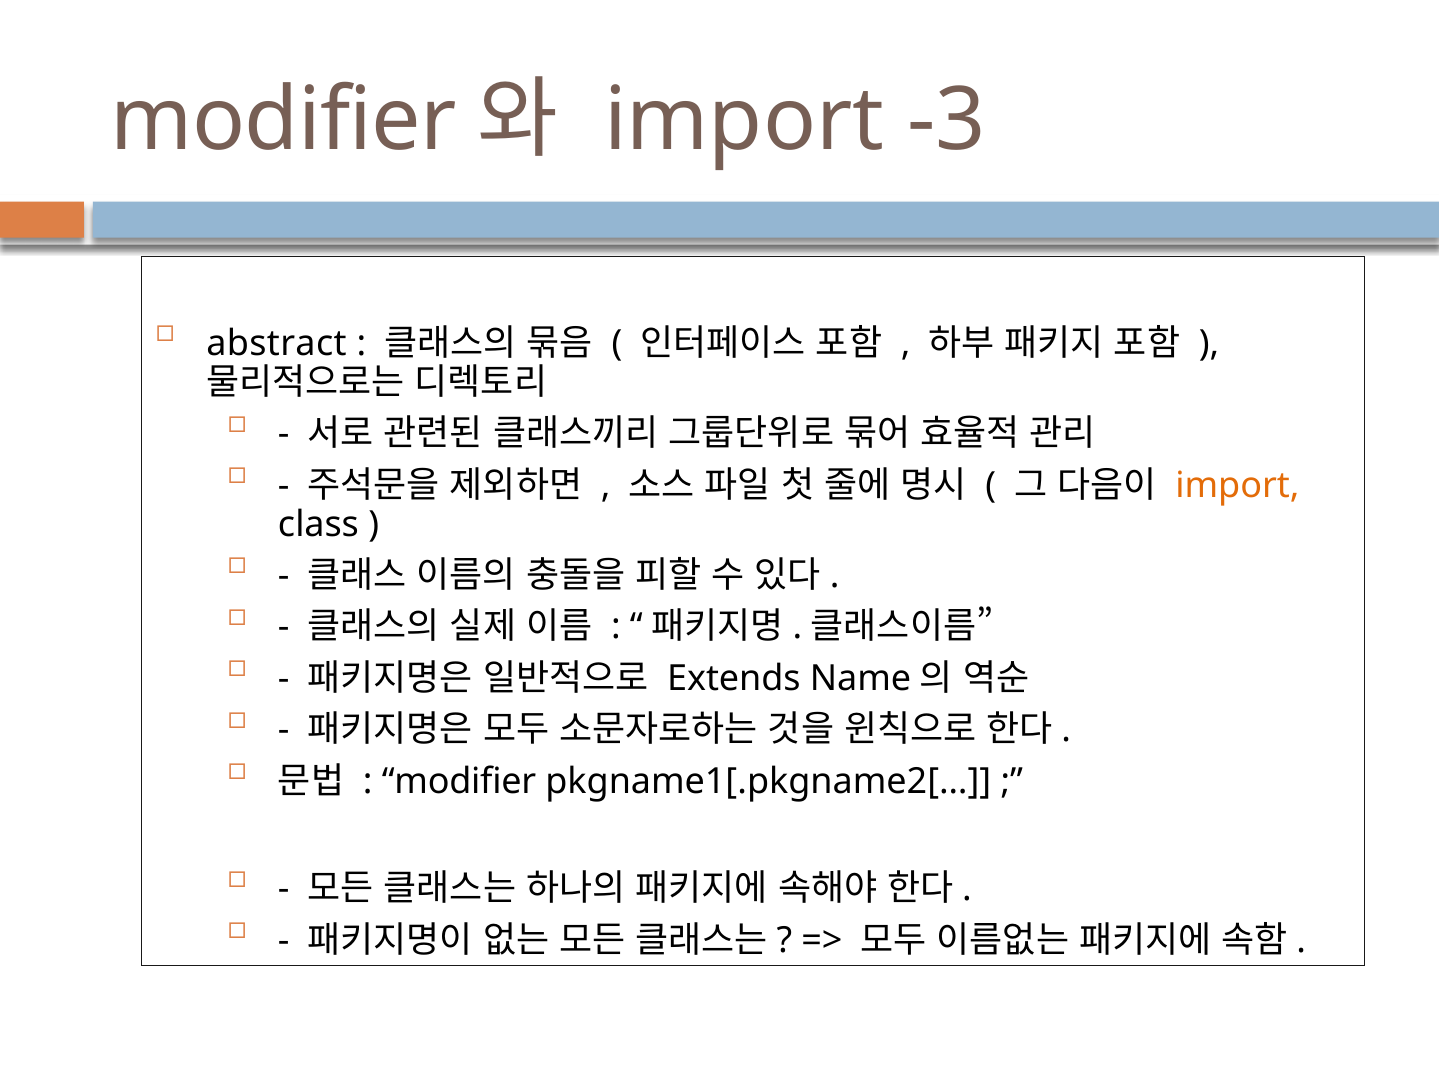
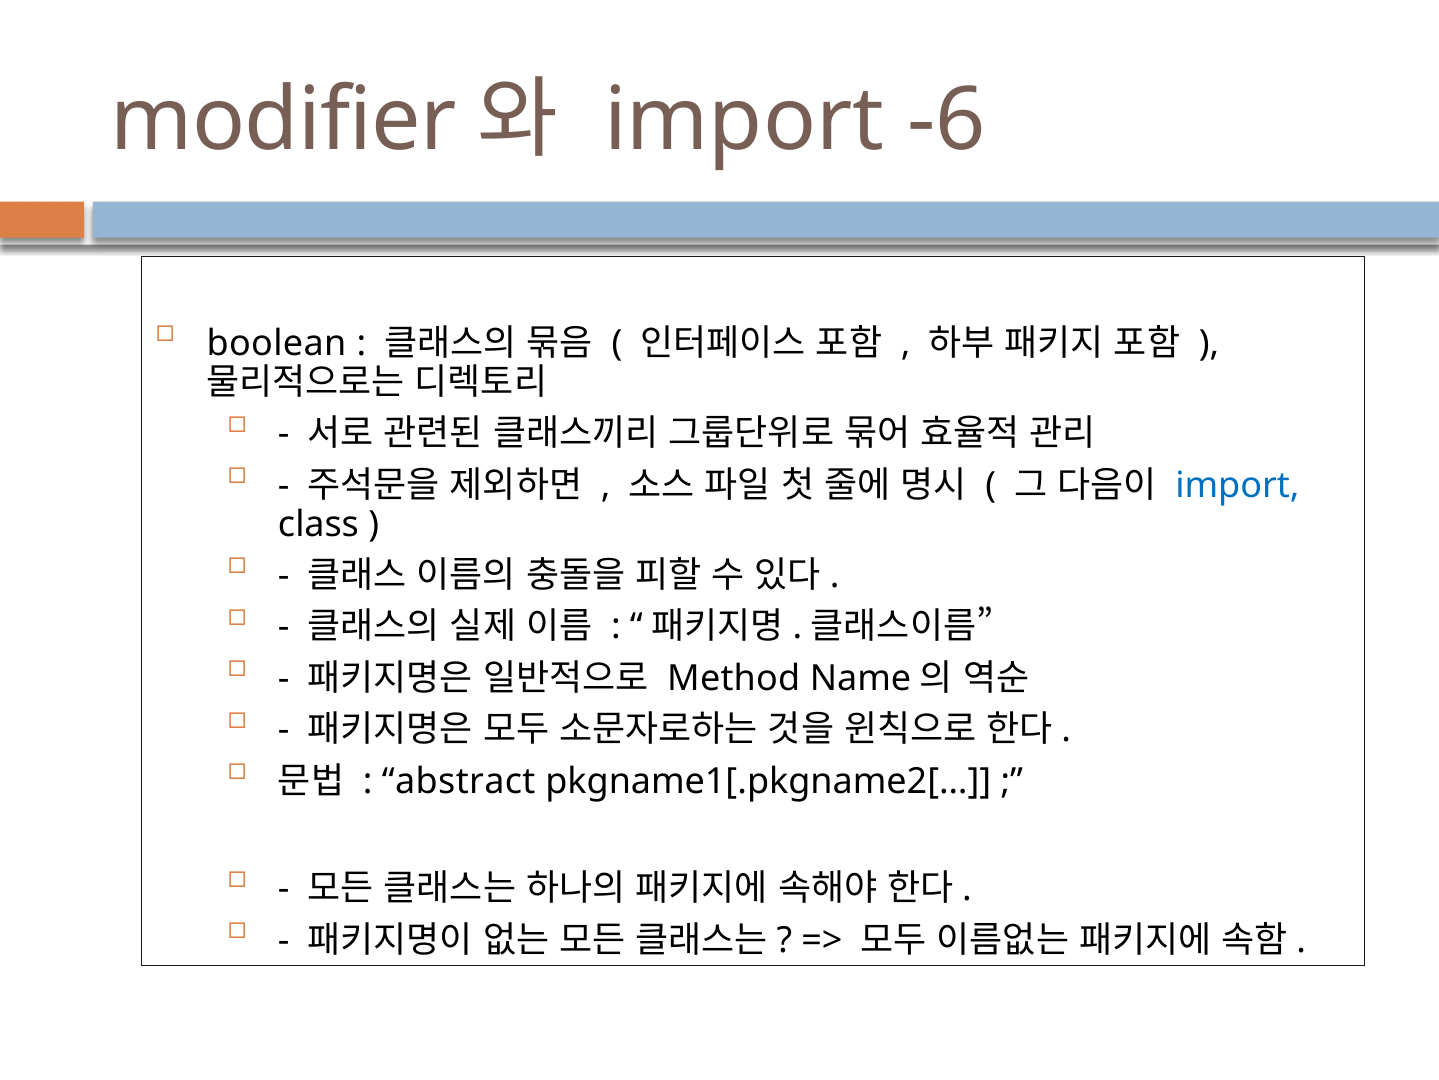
-3: -3 -> -6
abstract: abstract -> boolean
import at (1237, 485) colour: orange -> blue
Extends: Extends -> Method
modifier at (459, 781): modifier -> abstract
